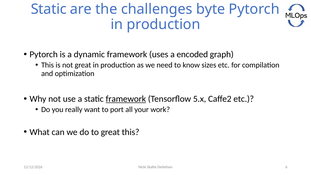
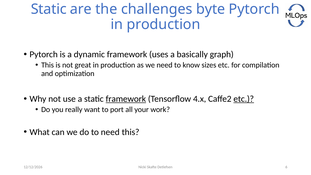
encoded: encoded -> basically
5.x: 5.x -> 4.x
etc at (244, 99) underline: none -> present
to great: great -> need
